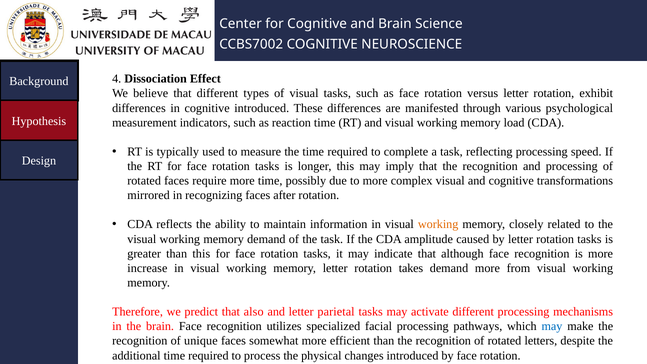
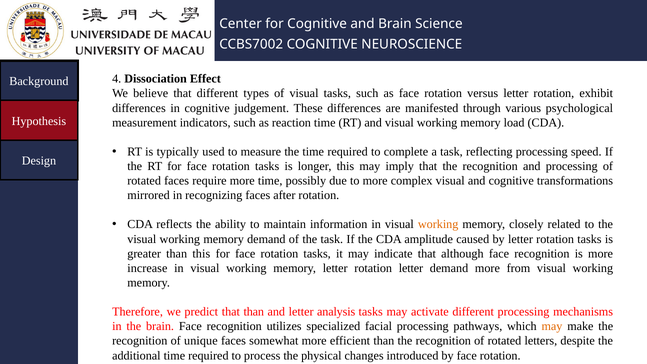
cognitive introduced: introduced -> judgement
rotation takes: takes -> letter
that also: also -> than
parietal: parietal -> analysis
may at (552, 326) colour: blue -> orange
